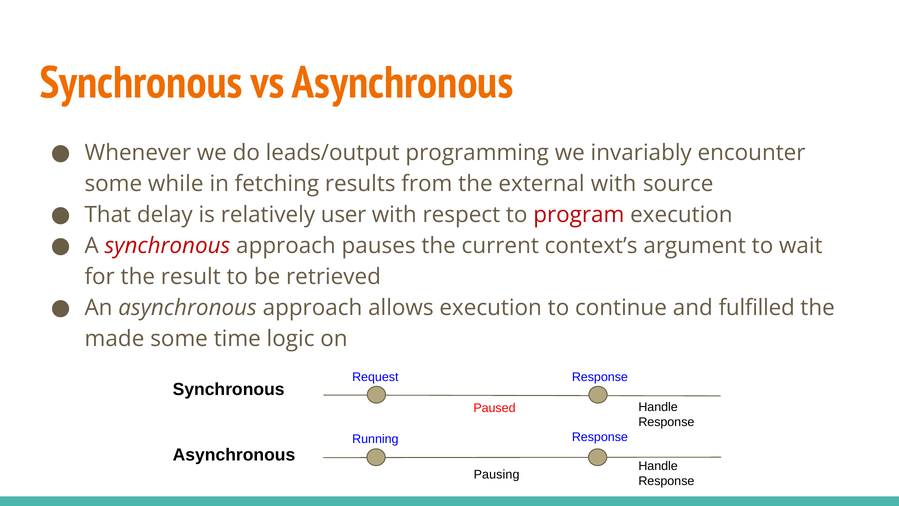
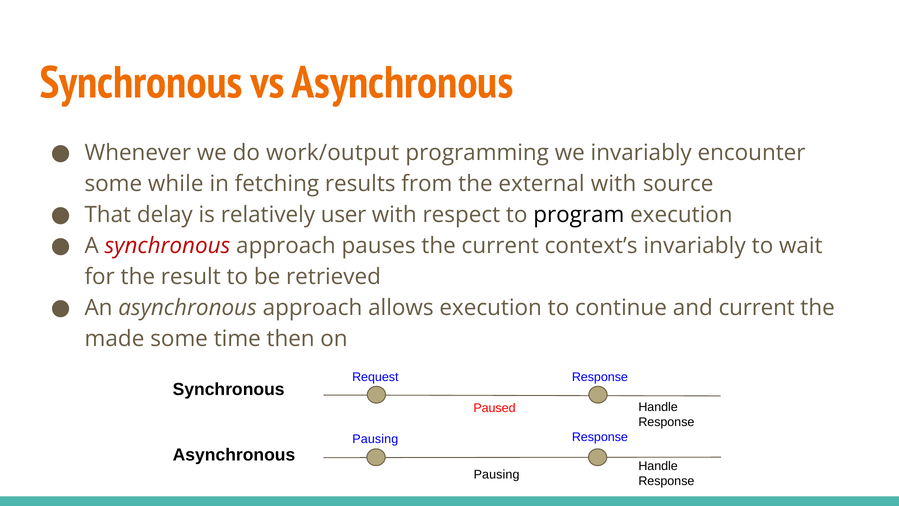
leads/output: leads/output -> work/output
program colour: red -> black
context’s argument: argument -> invariably
and fulfilled: fulfilled -> current
logic: logic -> then
Running at (375, 439): Running -> Pausing
